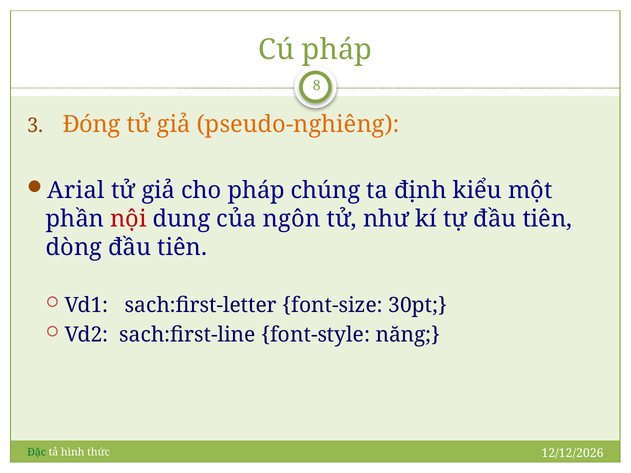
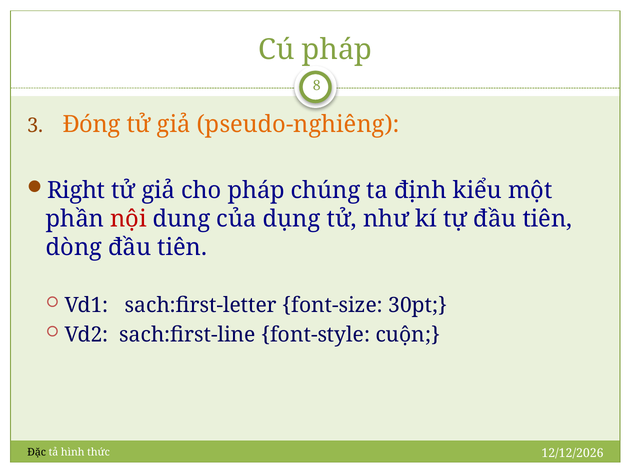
Arial: Arial -> Right
ngôn: ngôn -> dụng
năng: năng -> cuộn
Đặc colour: green -> black
